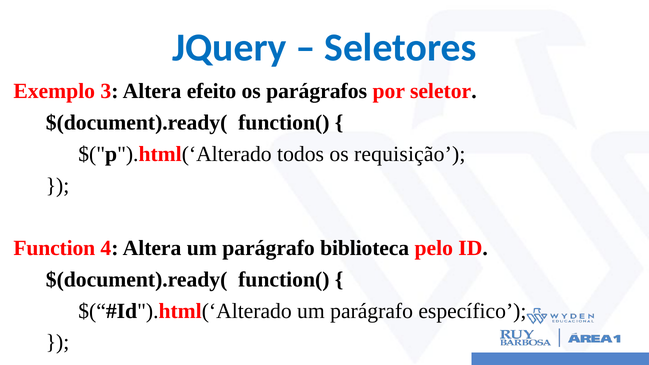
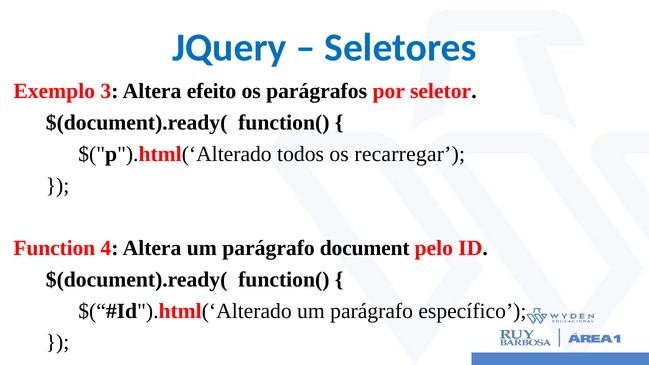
requisição: requisição -> recarregar
biblioteca: biblioteca -> document
